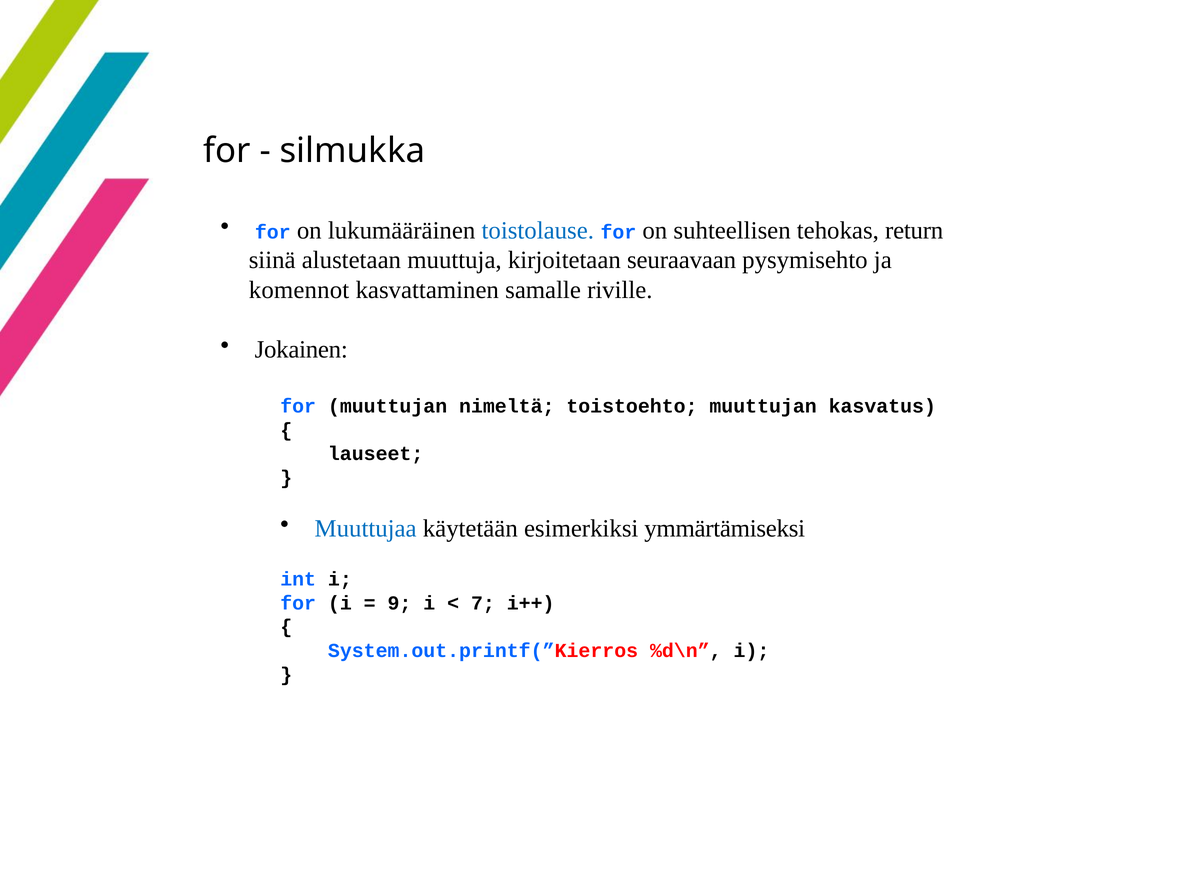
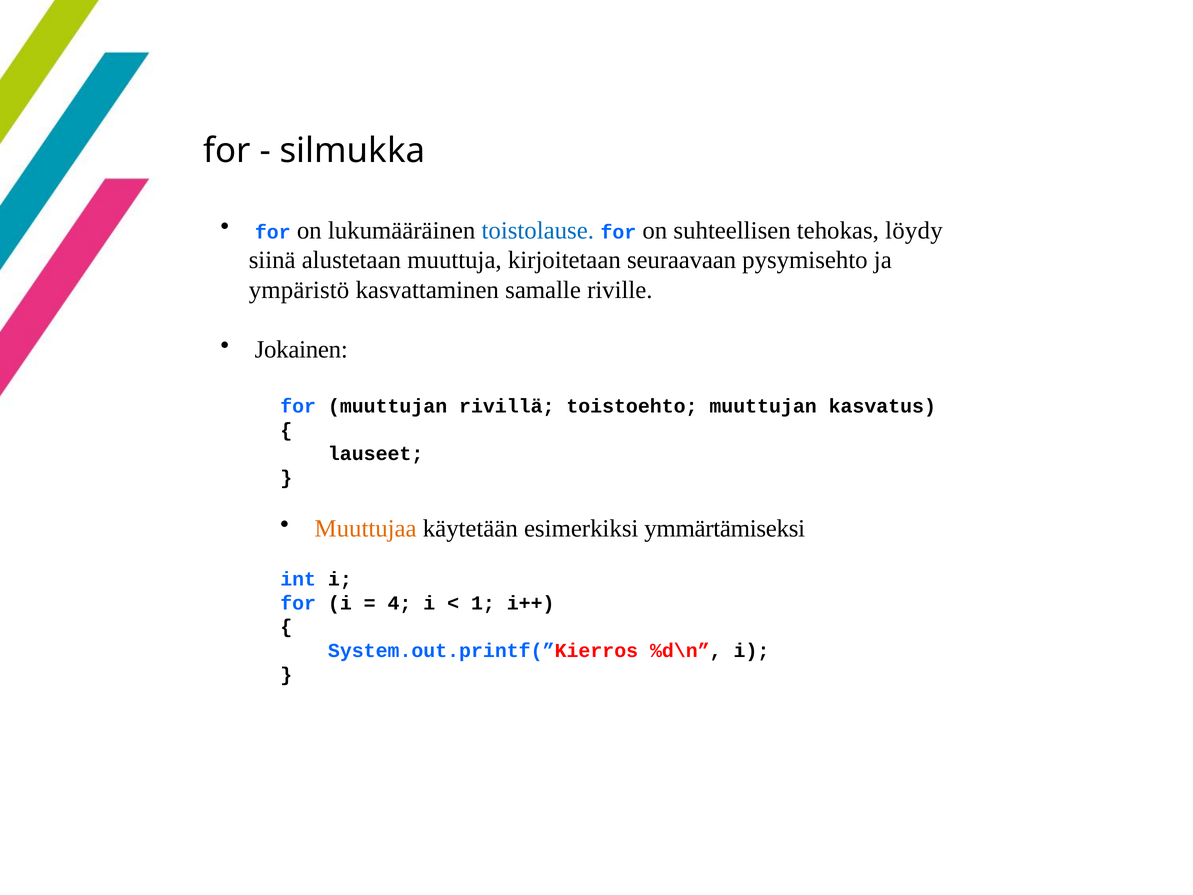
return: return -> löydy
komennot: komennot -> ympäristö
nimeltä: nimeltä -> rivillä
Muuttujaa colour: blue -> orange
9: 9 -> 4
7: 7 -> 1
